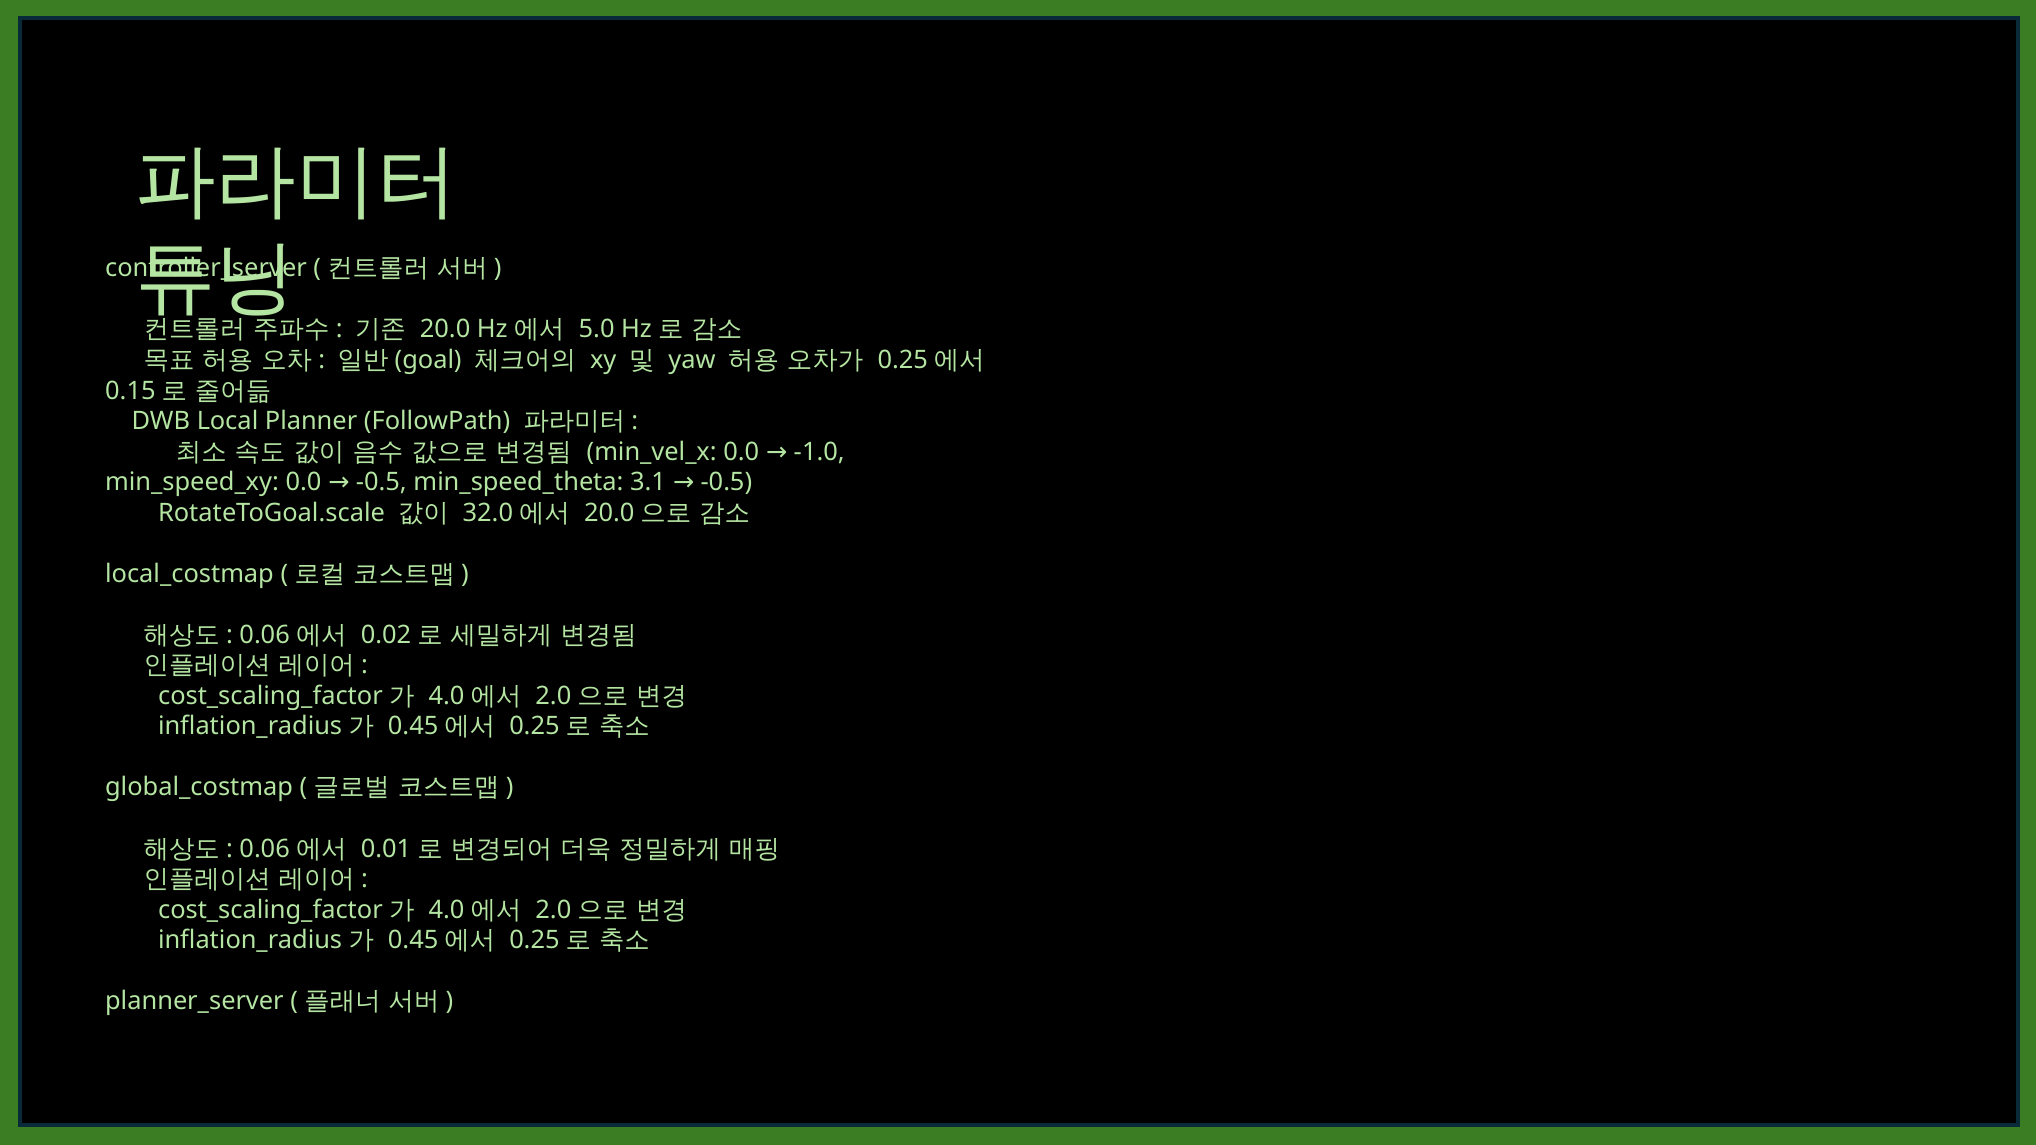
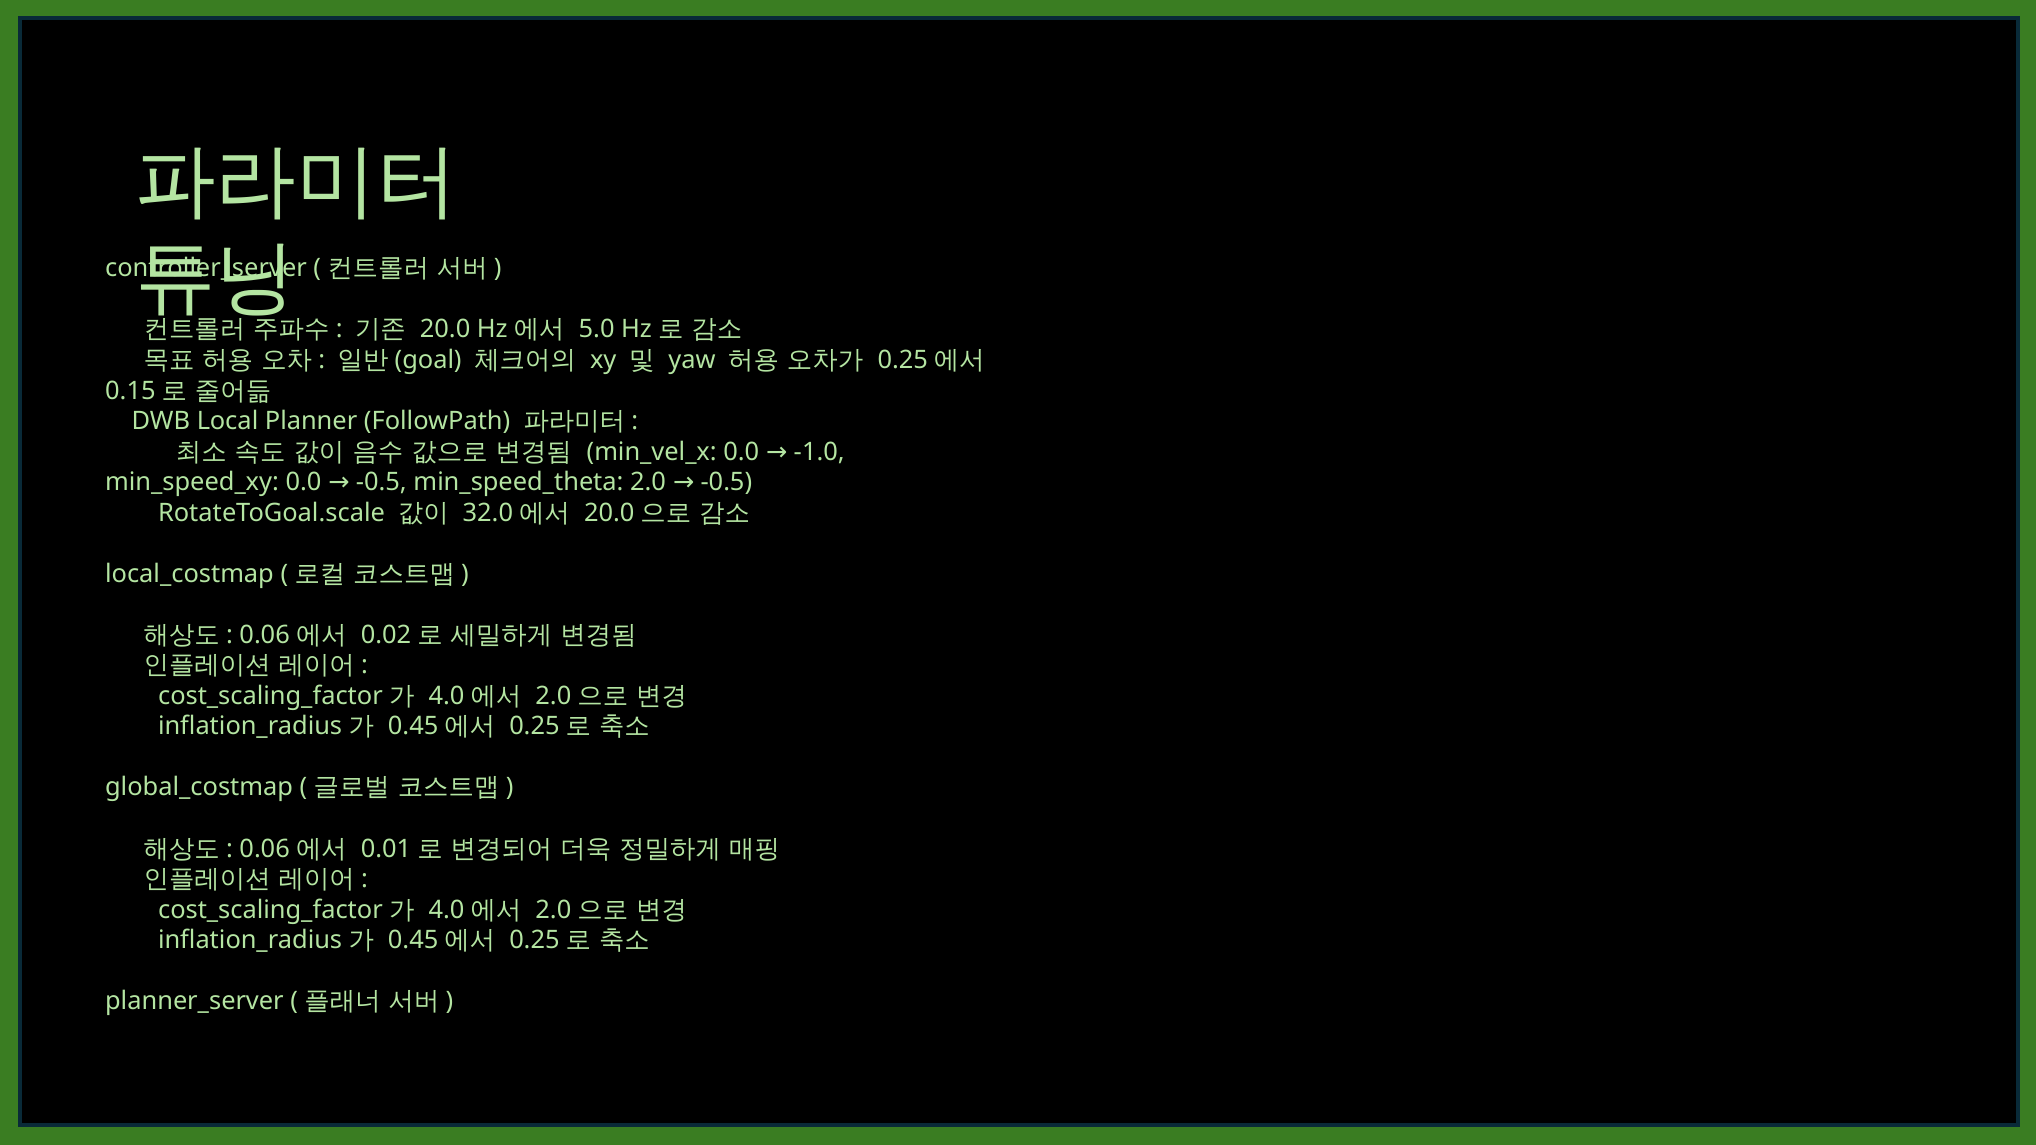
min_speed_theta 3.1: 3.1 -> 2.0
